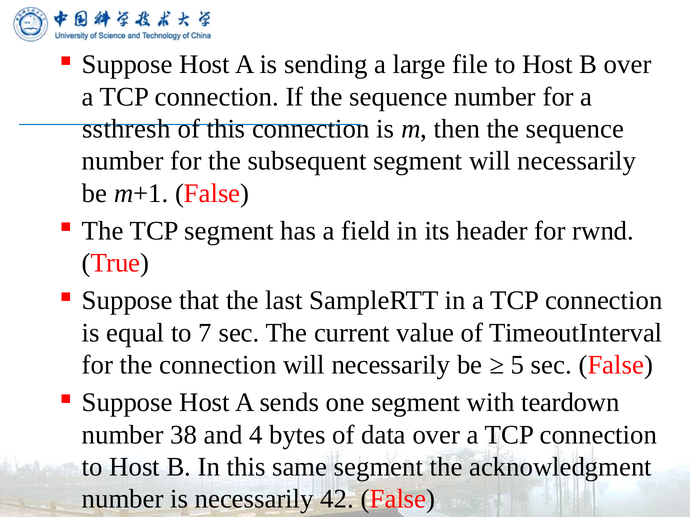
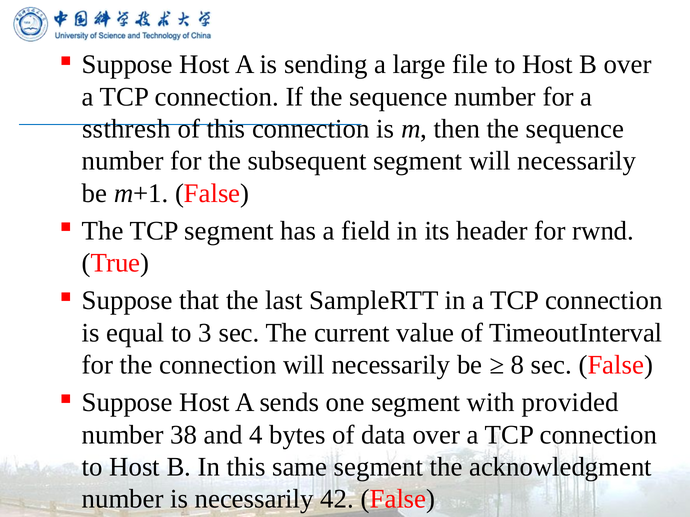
7: 7 -> 3
5: 5 -> 8
teardown: teardown -> provided
